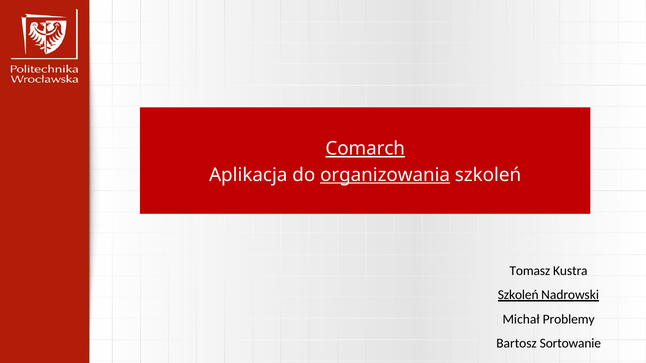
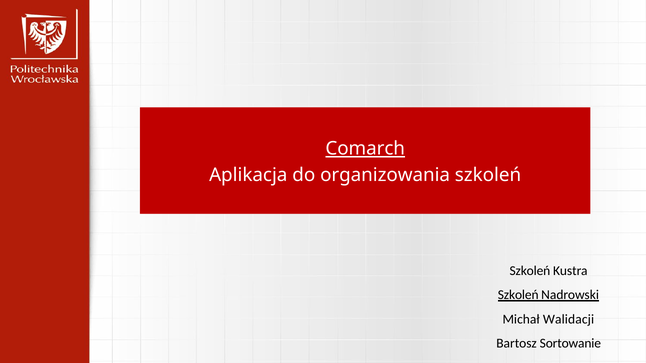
organizowania underline: present -> none
Tomasz at (530, 271): Tomasz -> Szkoleń
Problemy: Problemy -> Walidacji
